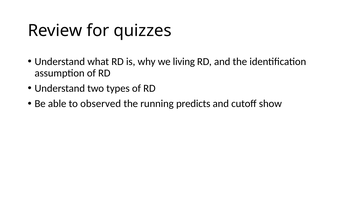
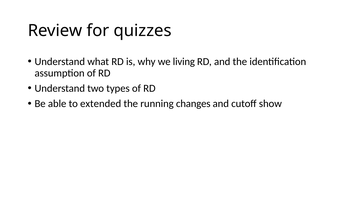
observed: observed -> extended
predicts: predicts -> changes
